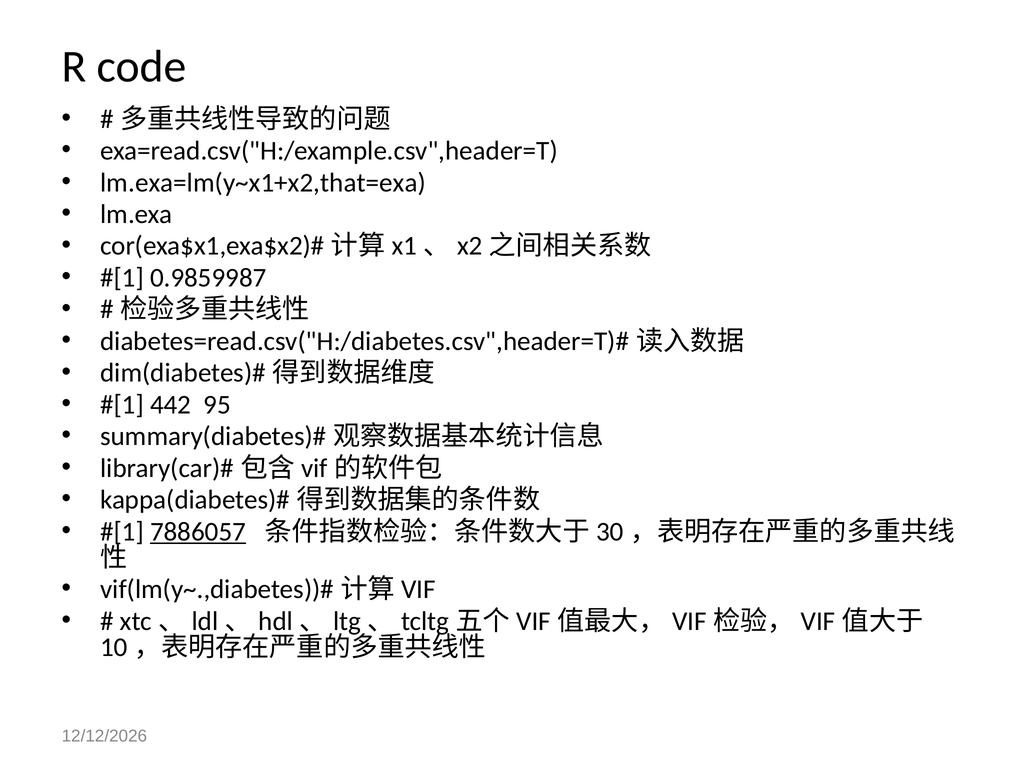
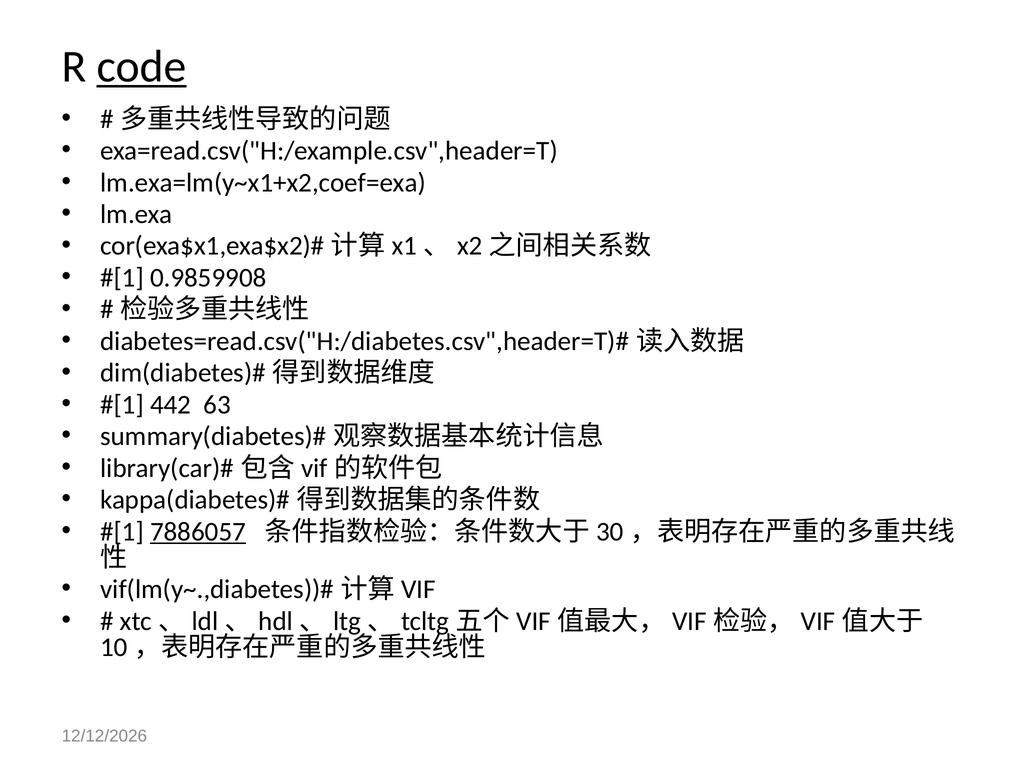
code underline: none -> present
lm.exa=lm(y~x1+x2,that=exa: lm.exa=lm(y~x1+x2,that=exa -> lm.exa=lm(y~x1+x2,coef=exa
0.9859987: 0.9859987 -> 0.9859908
95: 95 -> 63
